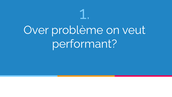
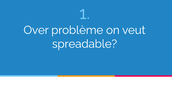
performant: performant -> spreadable
